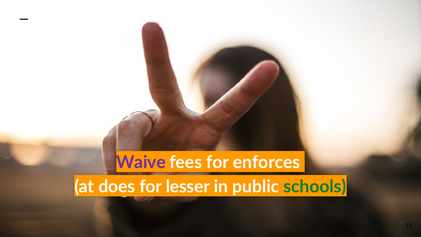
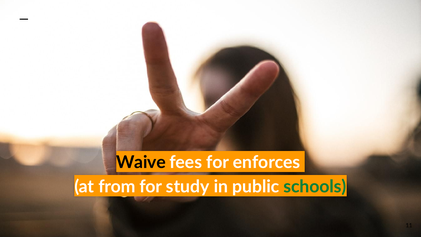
Waive colour: purple -> black
does: does -> from
lesser: lesser -> study
